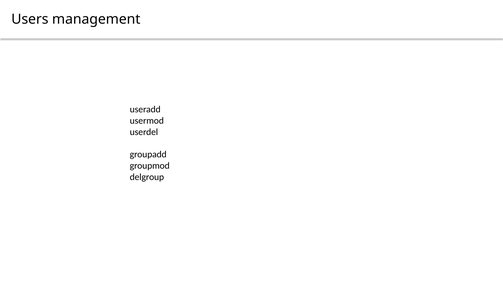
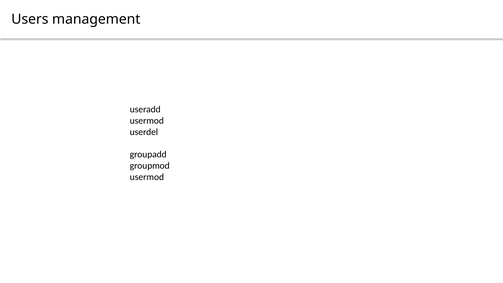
delgroup at (147, 177): delgroup -> usermod
